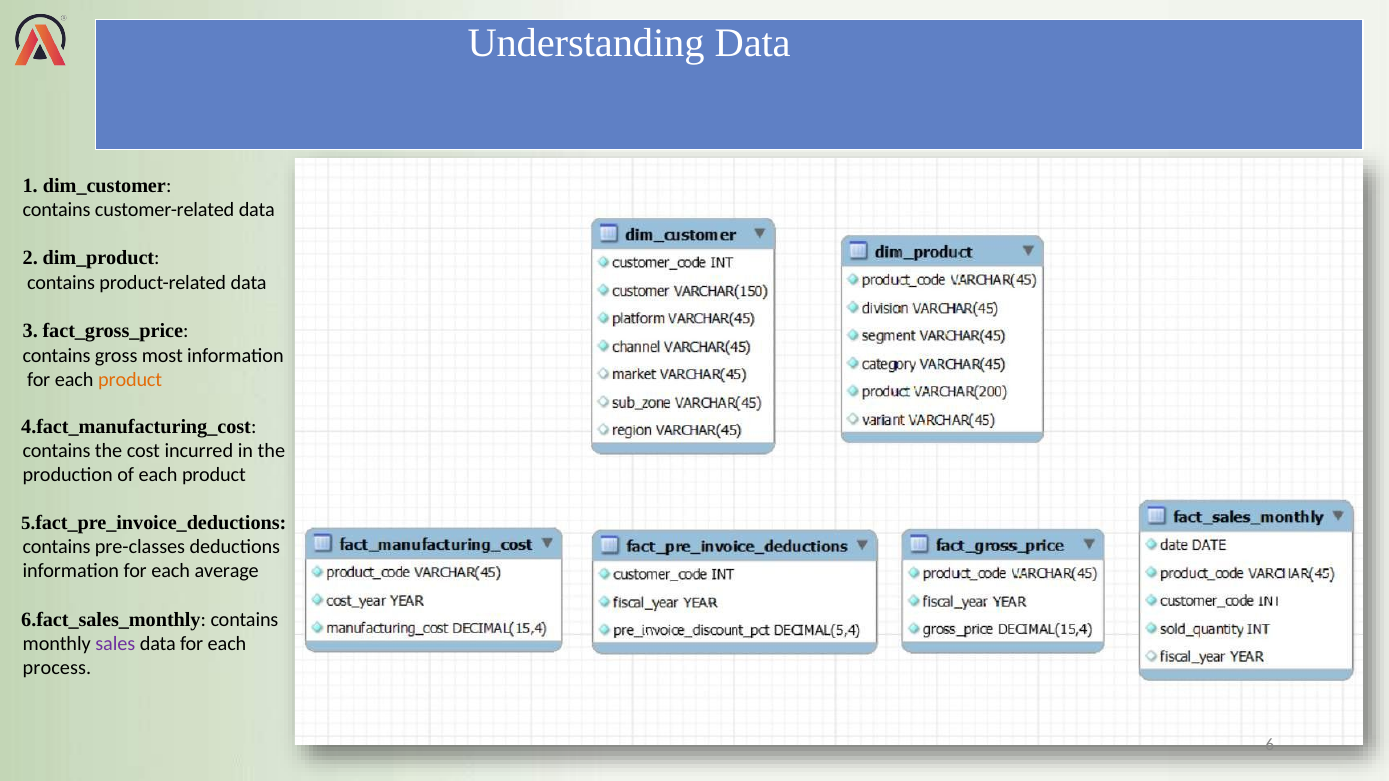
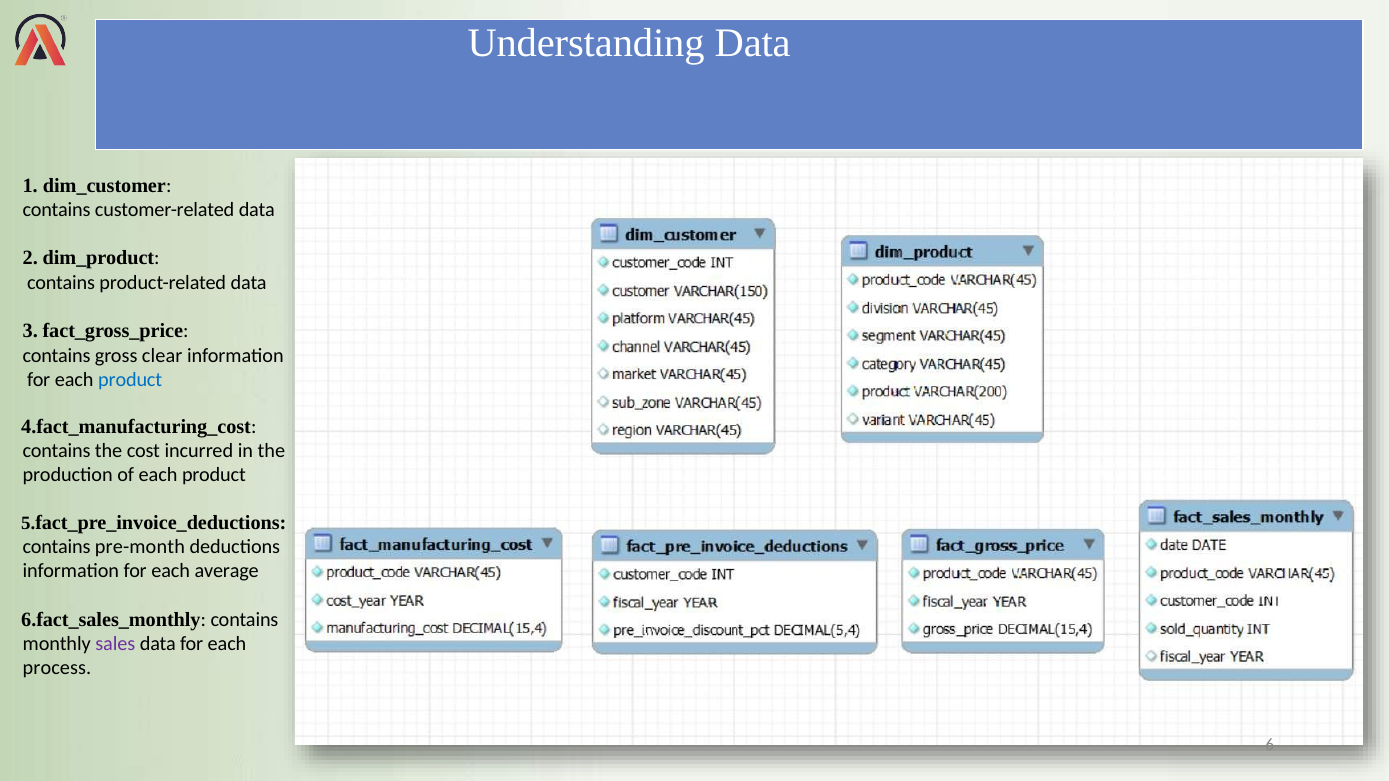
most: most -> clear
product at (130, 380) colour: orange -> blue
pre-classes: pre-classes -> pre-month
